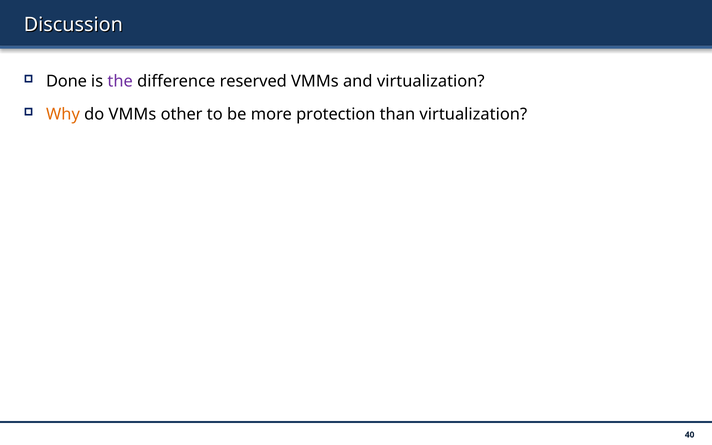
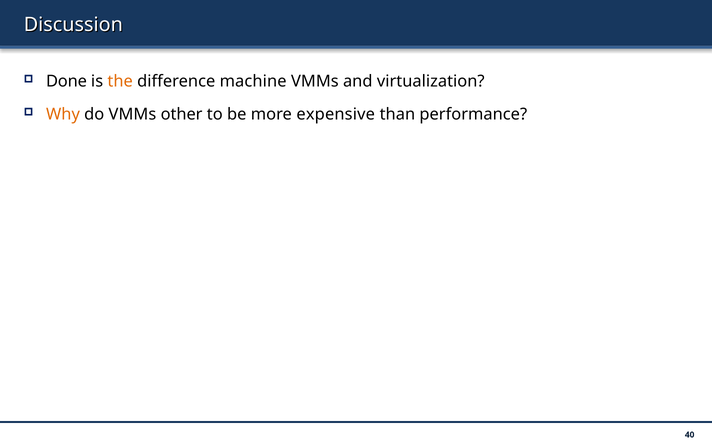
the colour: purple -> orange
reserved: reserved -> machine
protection: protection -> expensive
than virtualization: virtualization -> performance
